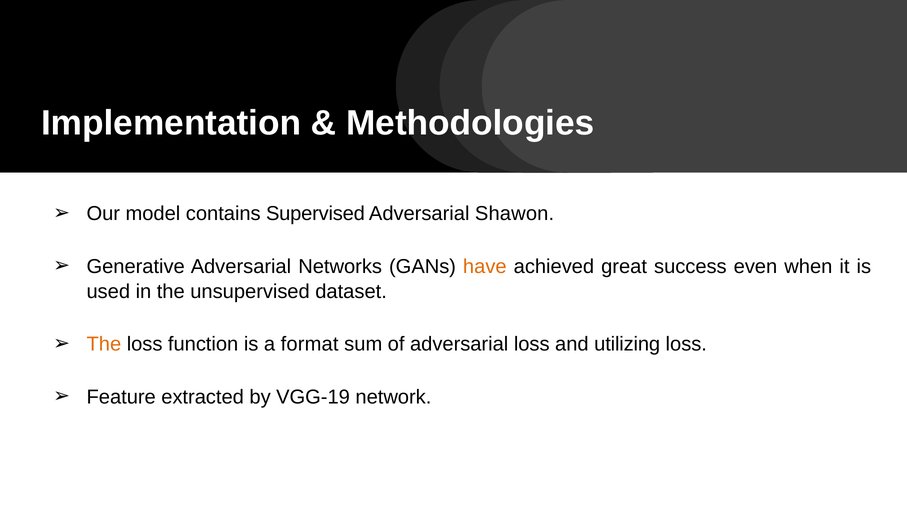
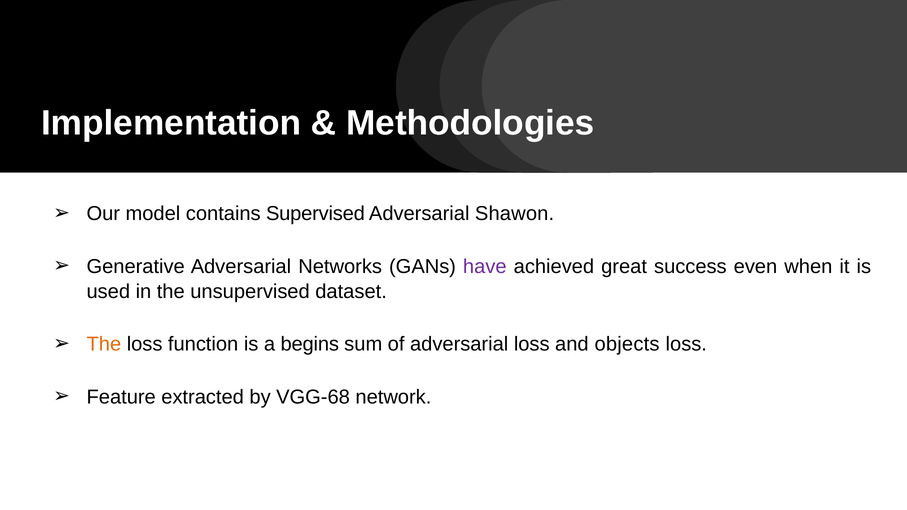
have colour: orange -> purple
format: format -> begins
utilizing: utilizing -> objects
VGG-19: VGG-19 -> VGG-68
